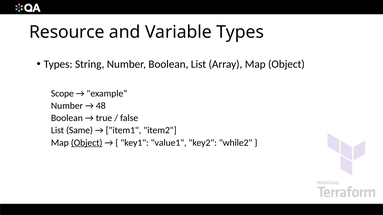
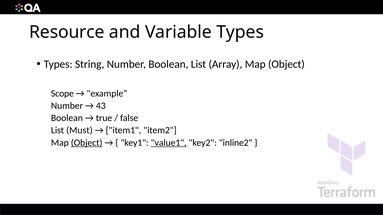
48: 48 -> 43
Same: Same -> Must
value1 underline: none -> present
while2: while2 -> inline2
